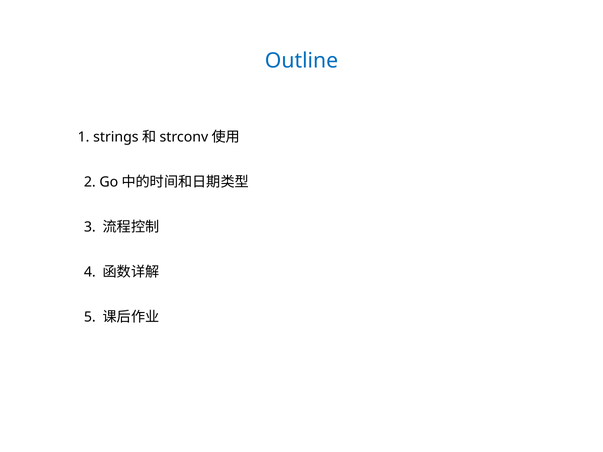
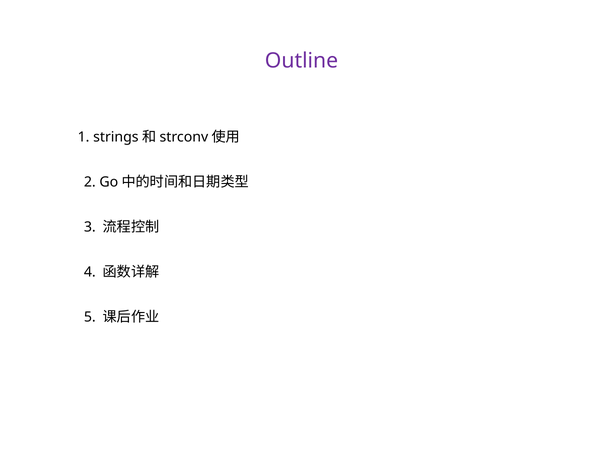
Outline colour: blue -> purple
